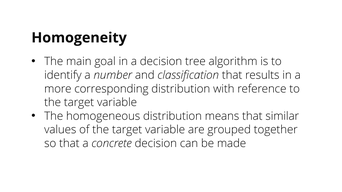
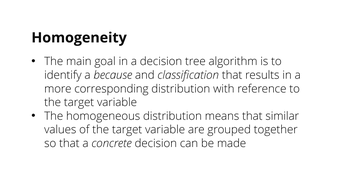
number: number -> because
